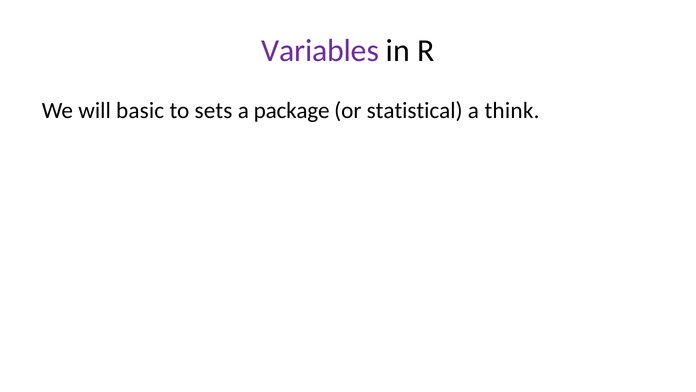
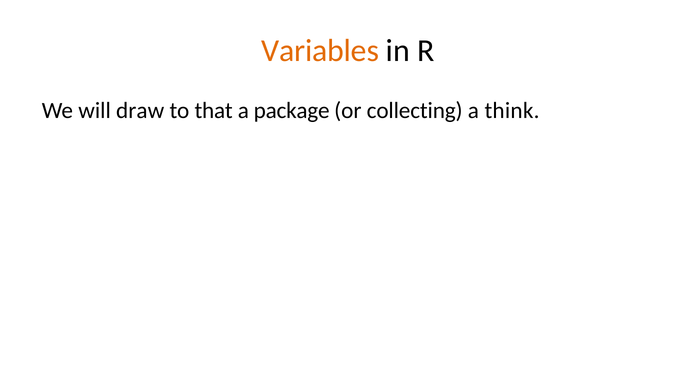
Variables colour: purple -> orange
basic: basic -> draw
sets: sets -> that
statistical: statistical -> collecting
